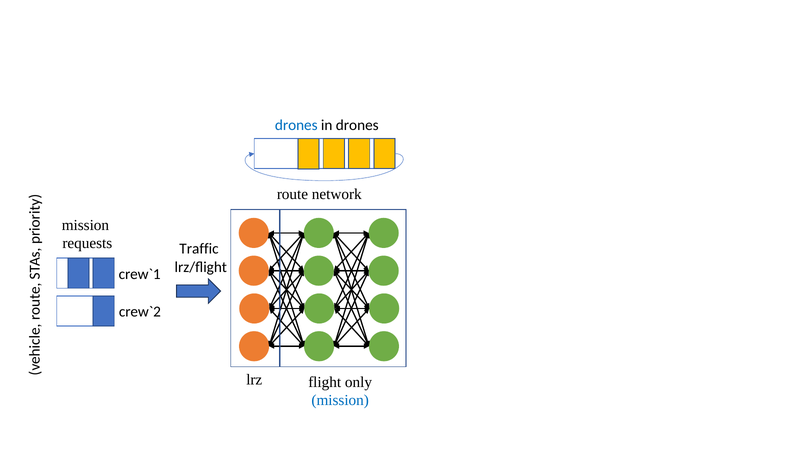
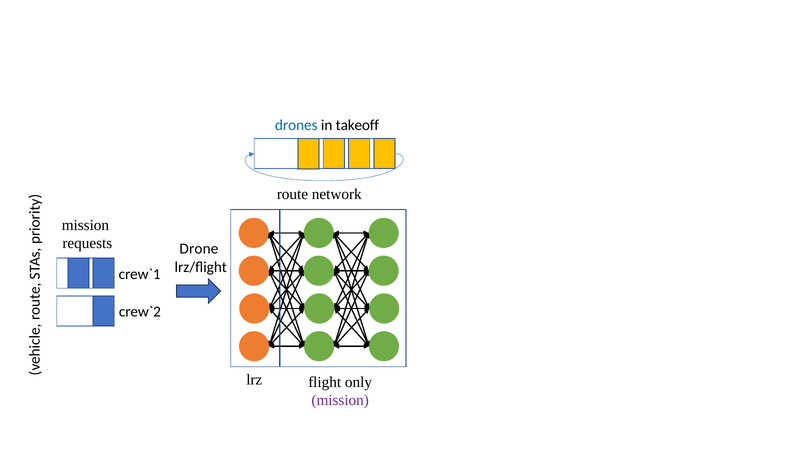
in drones: drones -> takeoff
Traffic: Traffic -> Drone
mission at (340, 400) colour: blue -> purple
